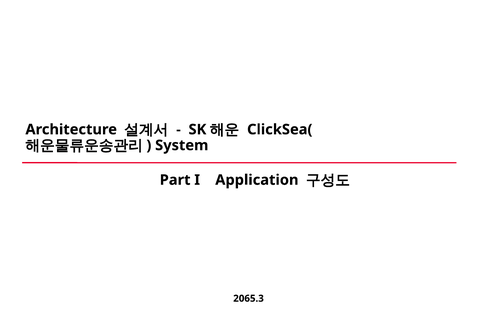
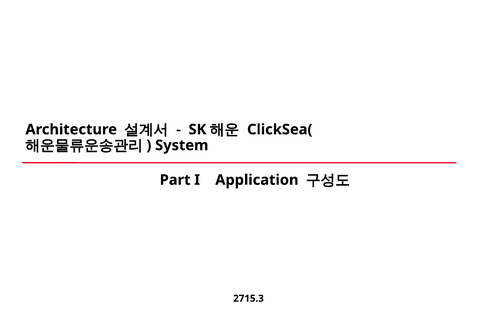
2065.3: 2065.3 -> 2715.3
